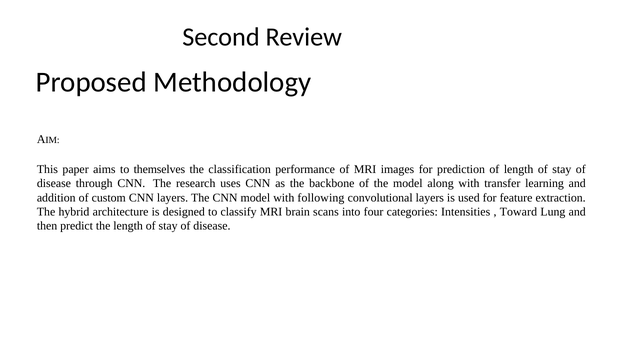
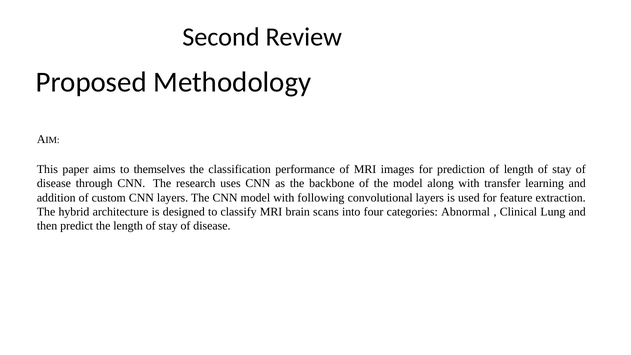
Intensities: Intensities -> Abnormal
Toward: Toward -> Clinical
